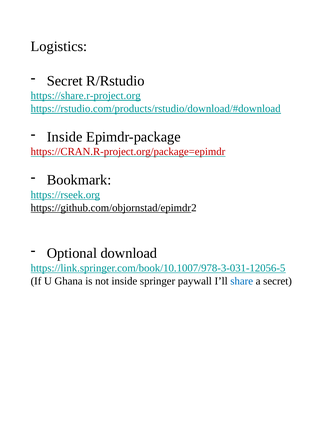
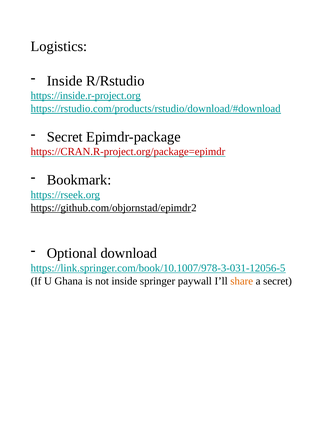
Secret at (65, 81): Secret -> Inside
https://share.r-project.org: https://share.r-project.org -> https://inside.r-project.org
Inside at (65, 137): Inside -> Secret
share colour: blue -> orange
